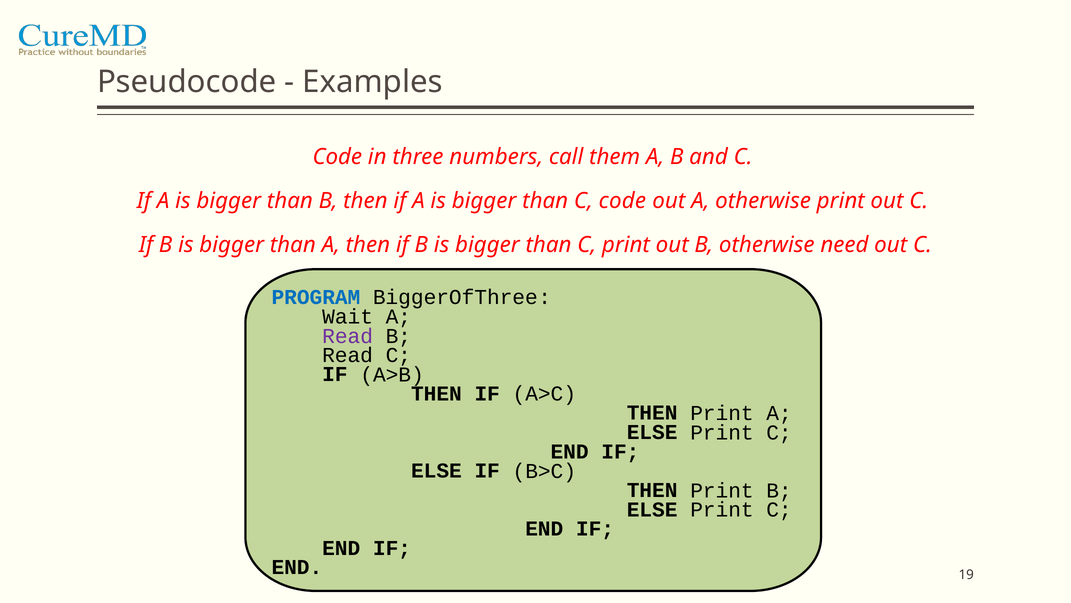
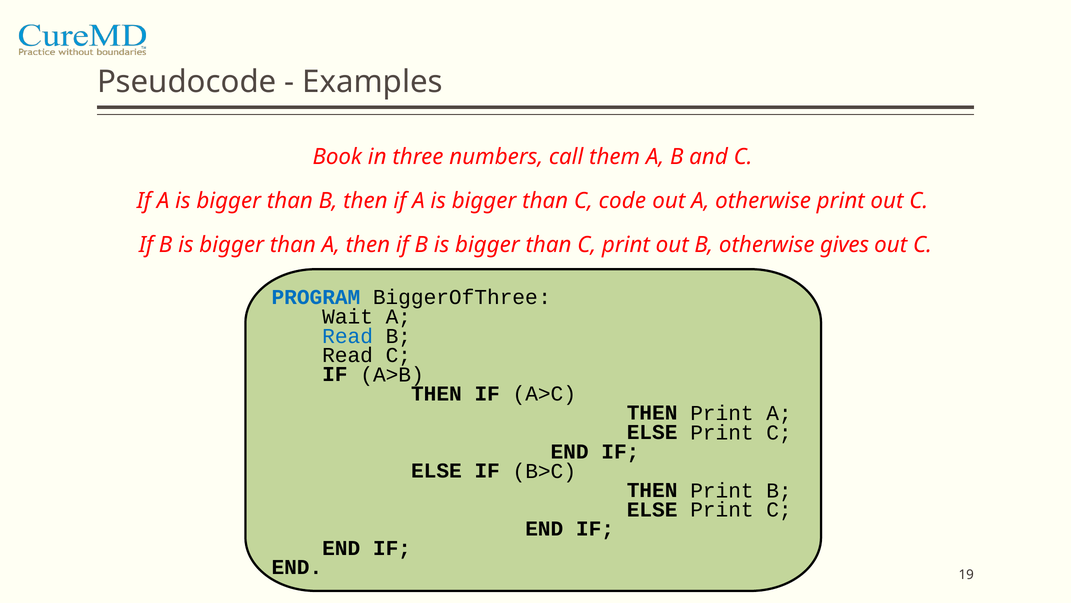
Code at (337, 157): Code -> Book
need: need -> gives
Read at (348, 336) colour: purple -> blue
